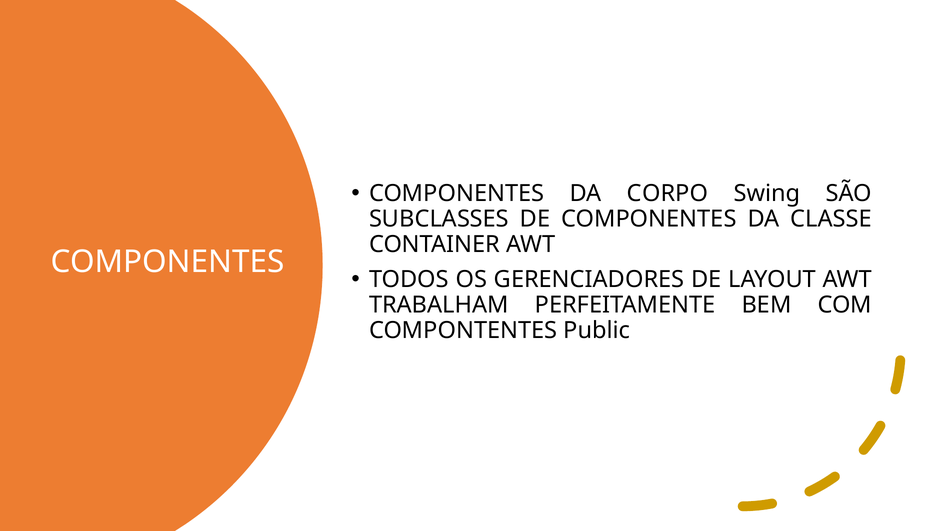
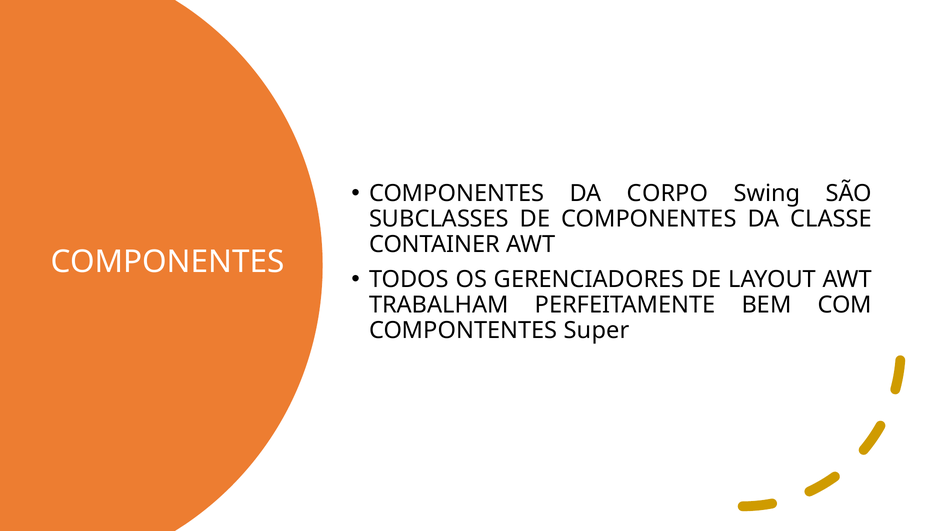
Public: Public -> Super
